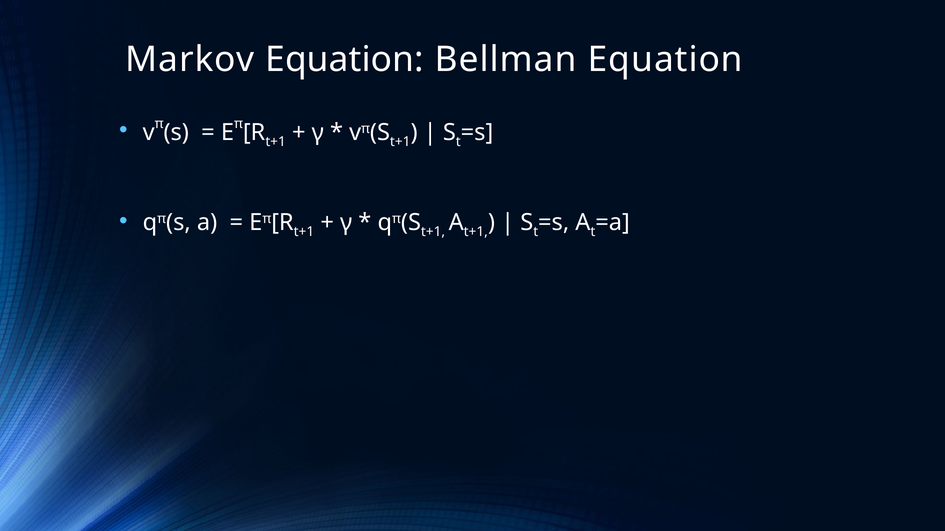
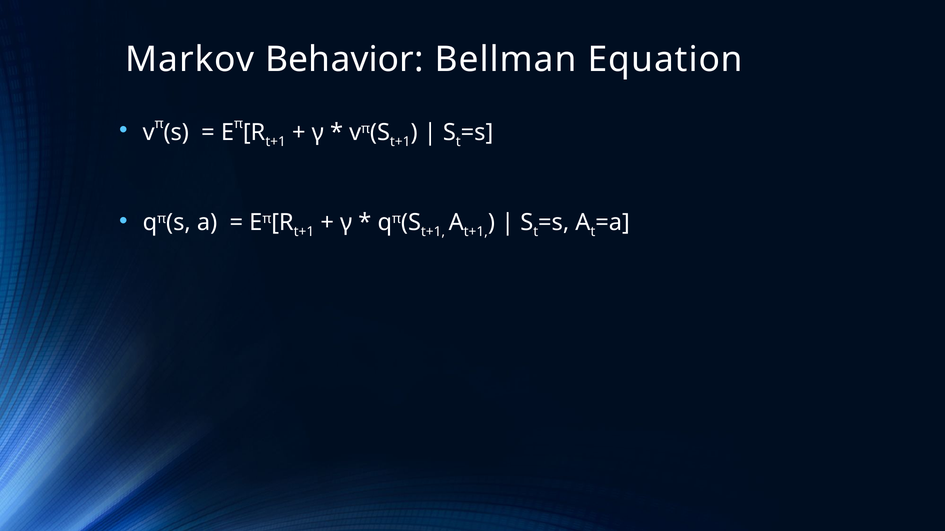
Markov Equation: Equation -> Behavior
